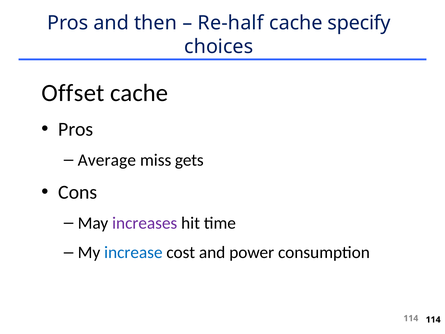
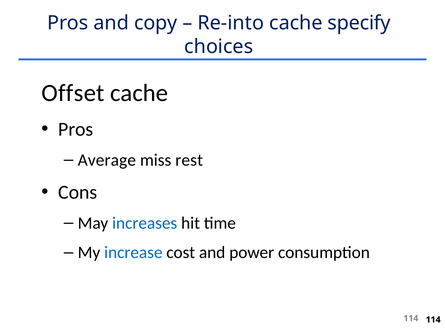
then: then -> copy
Re-half: Re-half -> Re-into
gets: gets -> rest
increases colour: purple -> blue
